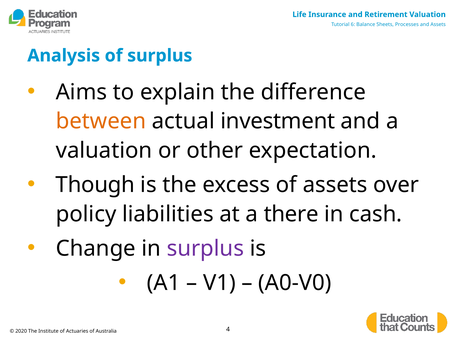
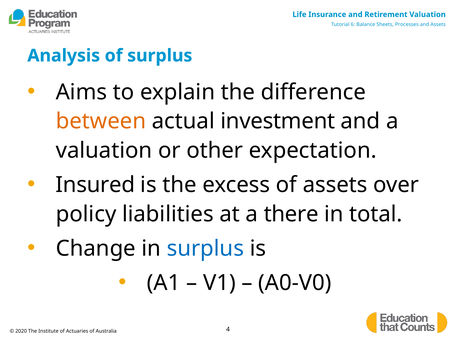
Though: Though -> Insured
cash: cash -> total
surplus at (205, 249) colour: purple -> blue
